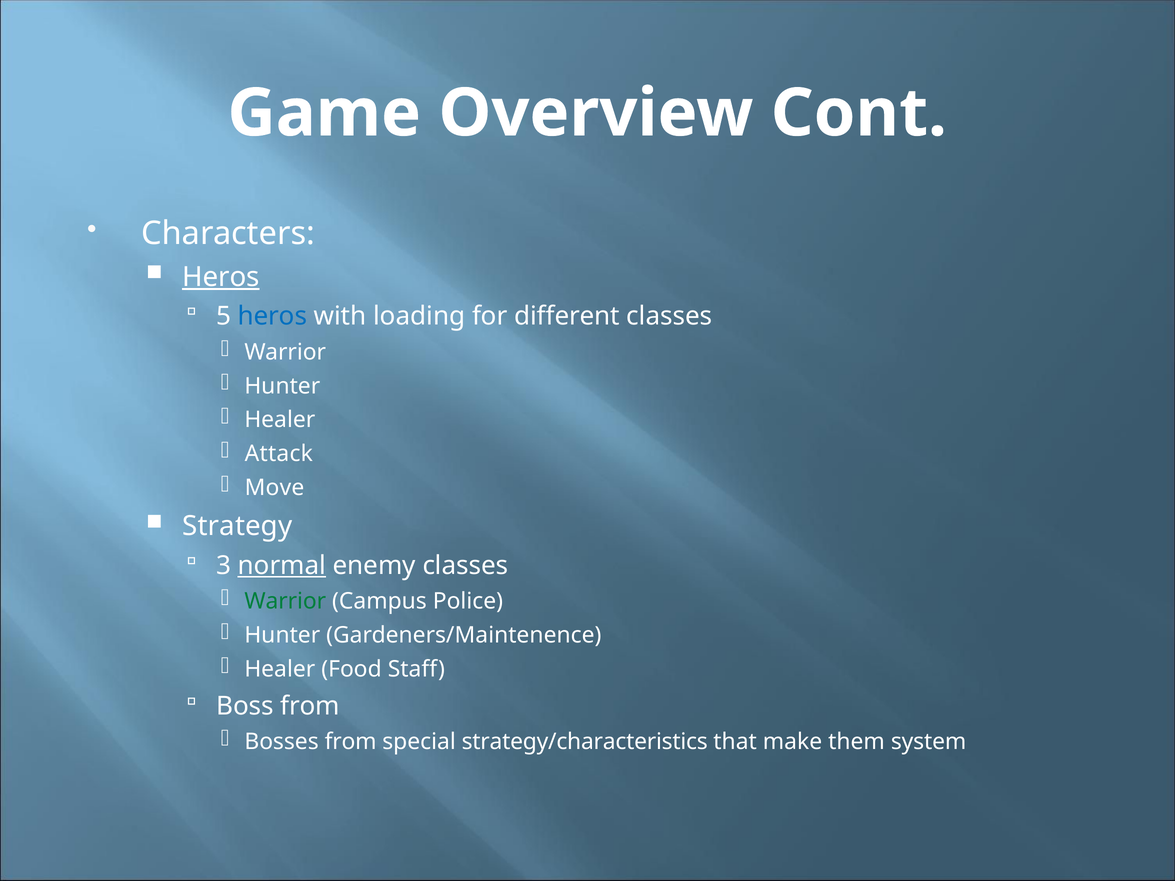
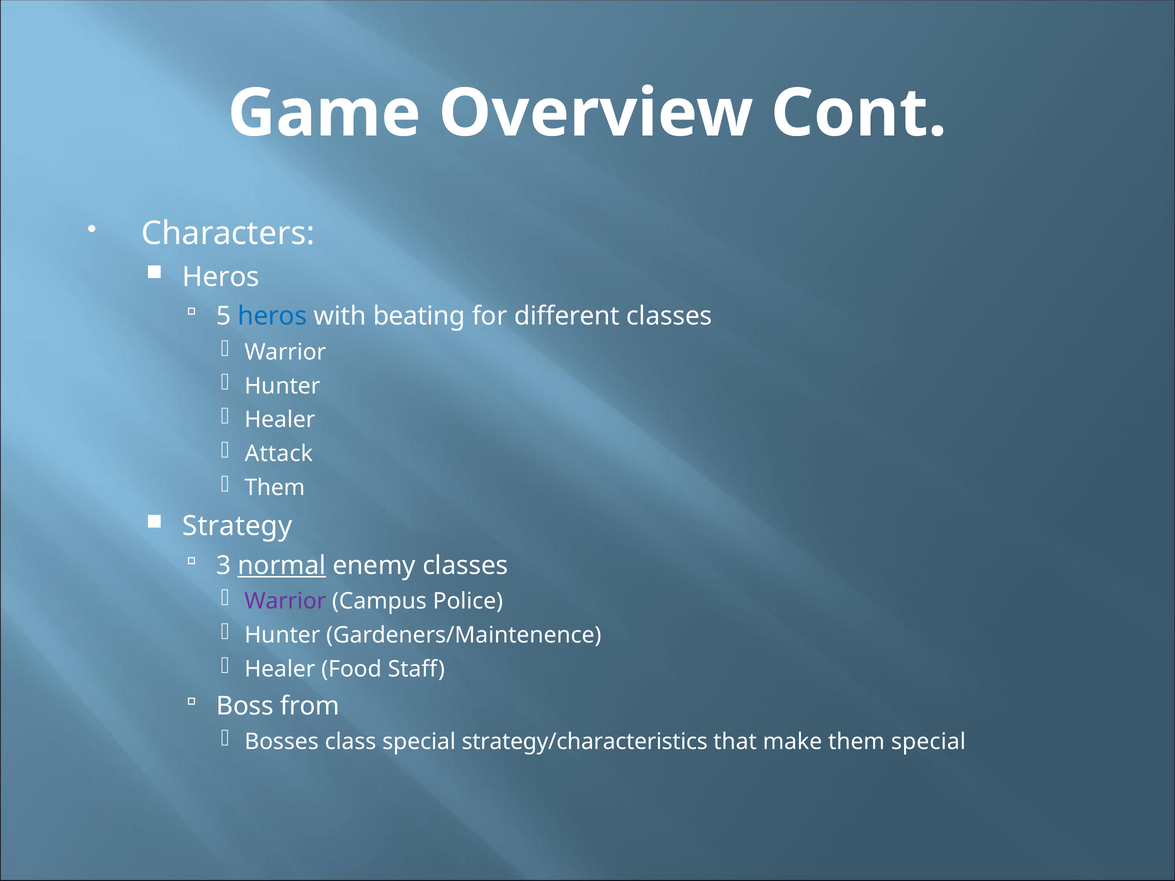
Heros at (221, 277) underline: present -> none
loading: loading -> beating
Move at (275, 488): Move -> Them
Warrior at (285, 602) colour: green -> purple
Bosses from: from -> class
them system: system -> special
